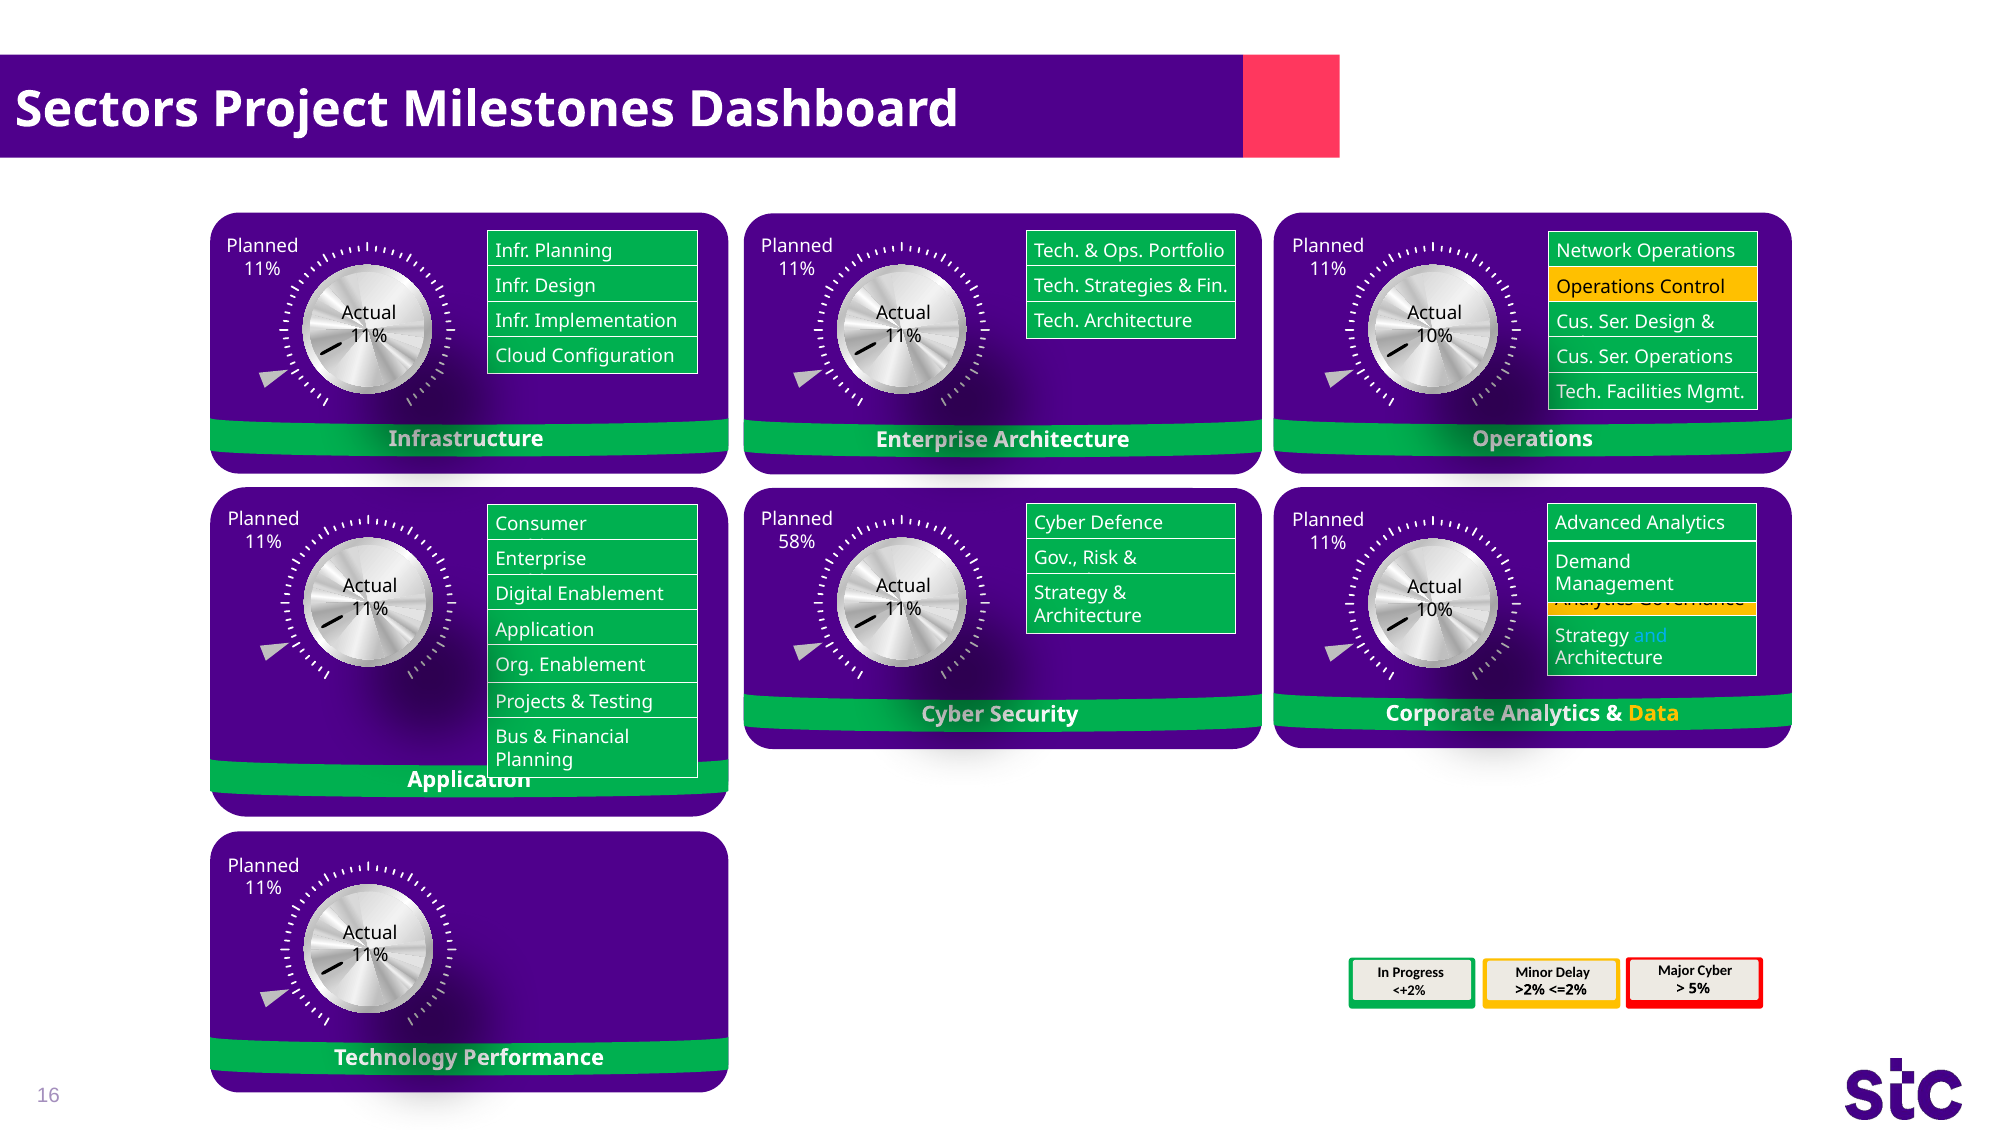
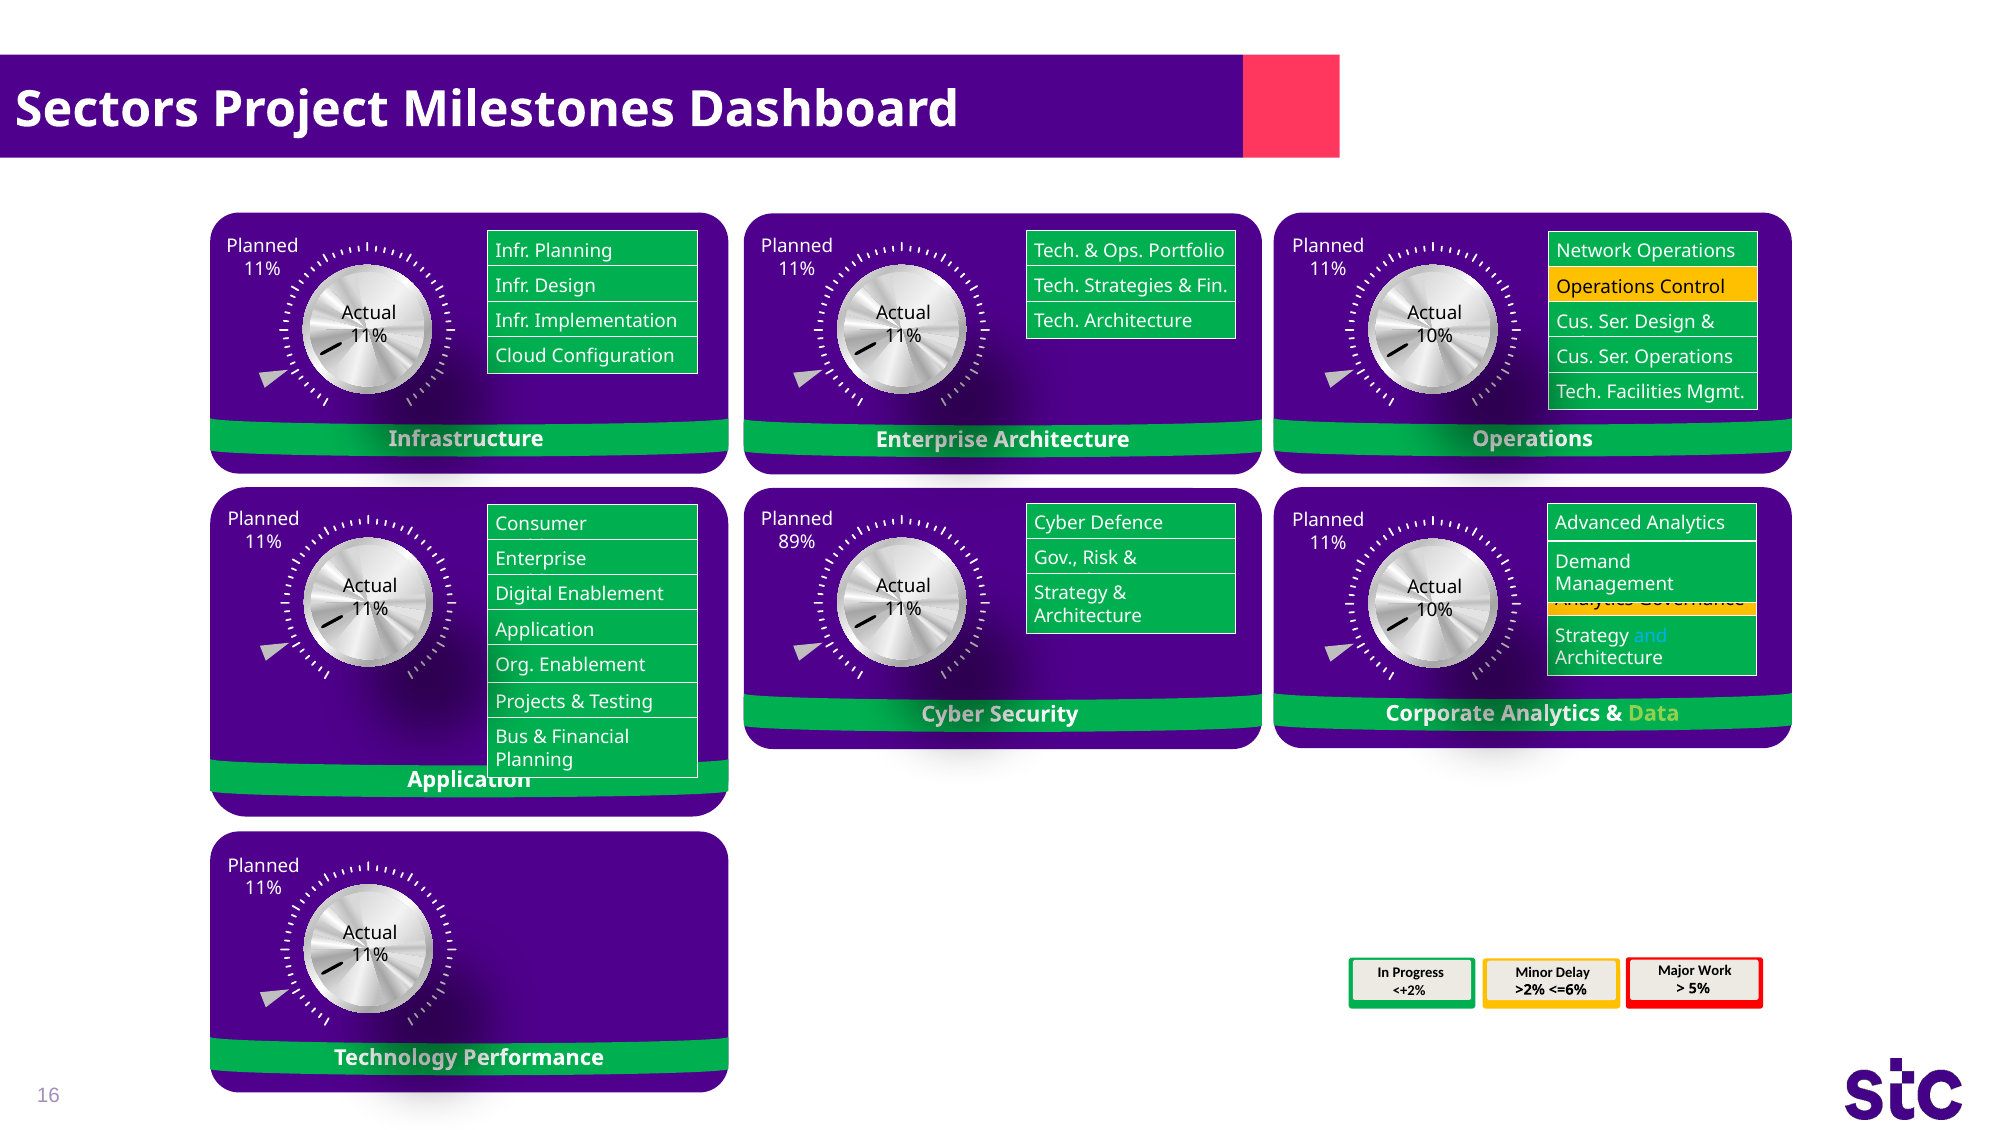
58%: 58% -> 89%
Data colour: yellow -> light green
Major Cyber: Cyber -> Work
<=2%: <=2% -> <=6%
